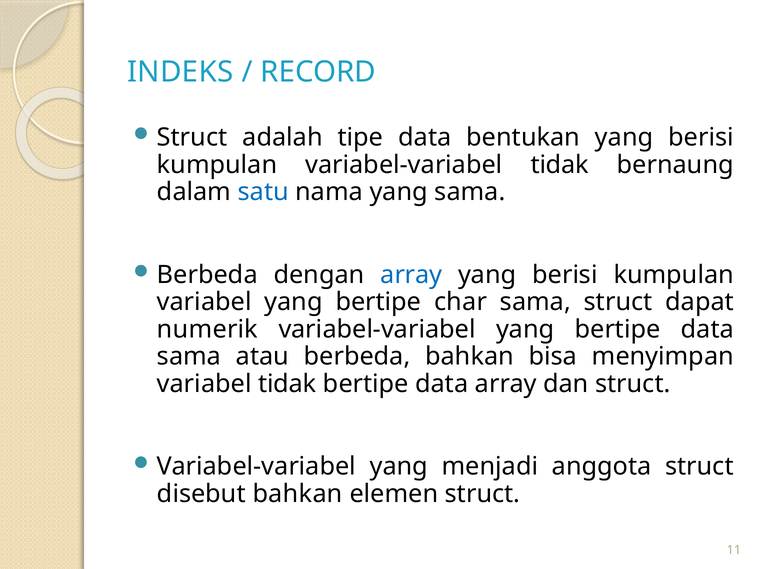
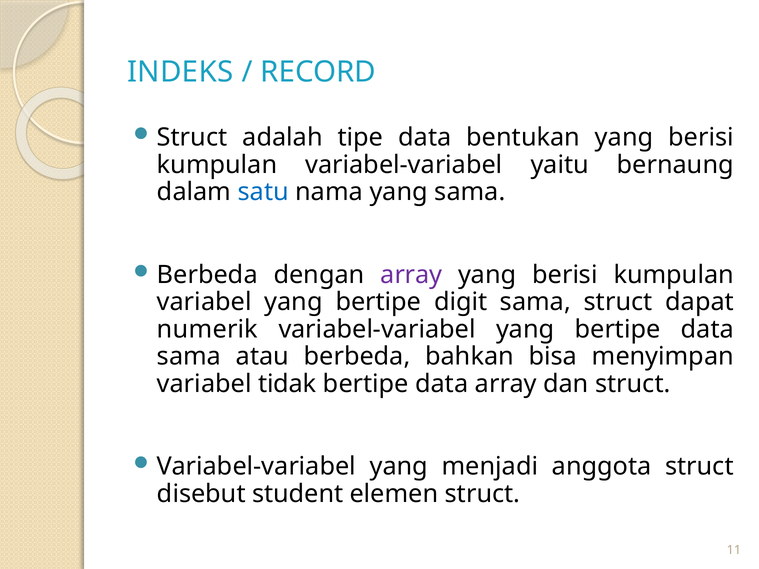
variabel-variabel tidak: tidak -> yaitu
array at (411, 275) colour: blue -> purple
char: char -> digit
disebut bahkan: bahkan -> student
